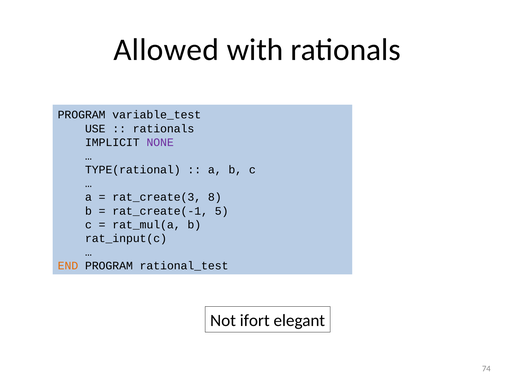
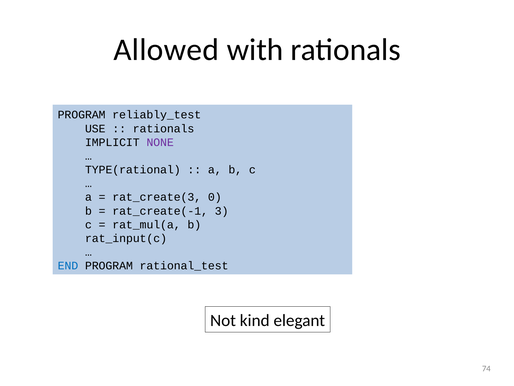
variable_test: variable_test -> reliably_test
8: 8 -> 0
5: 5 -> 3
END colour: orange -> blue
ifort: ifort -> kind
